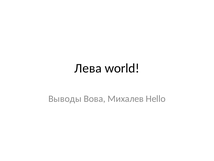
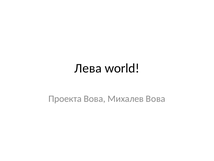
Выводы: Выводы -> Проекта
Михалев Hello: Hello -> Вова
